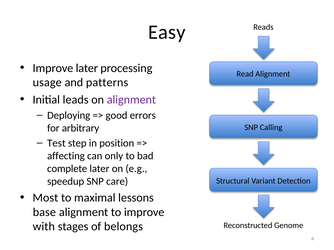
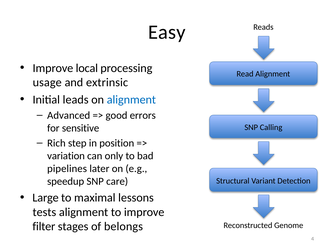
Improve later: later -> local
patterns: patterns -> extrinsic
alignment at (131, 100) colour: purple -> blue
Deploying: Deploying -> Advanced
arbitrary: arbitrary -> sensitive
Test: Test -> Rich
affecting: affecting -> variation
complete: complete -> pipelines
Most: Most -> Large
base: base -> tests
with: with -> filter
